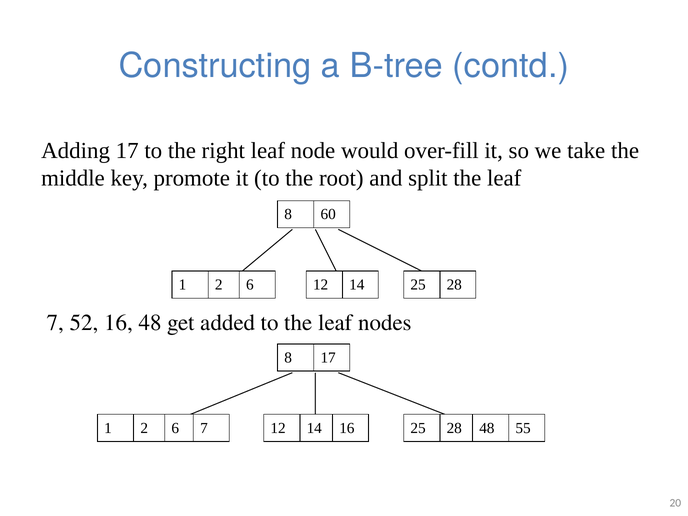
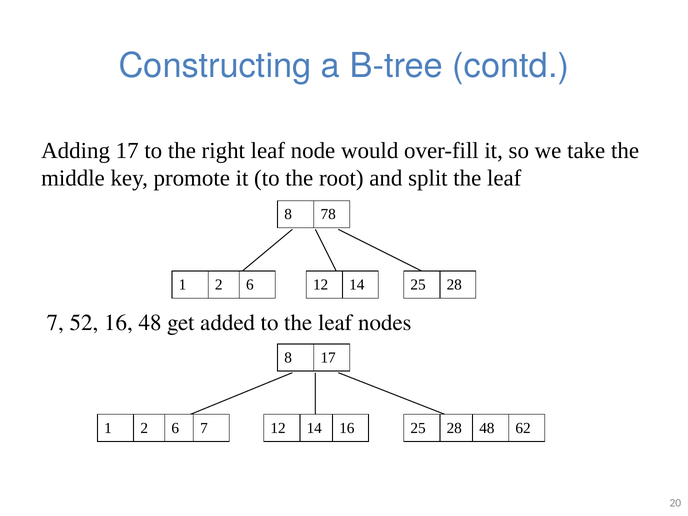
60: 60 -> 78
55: 55 -> 62
